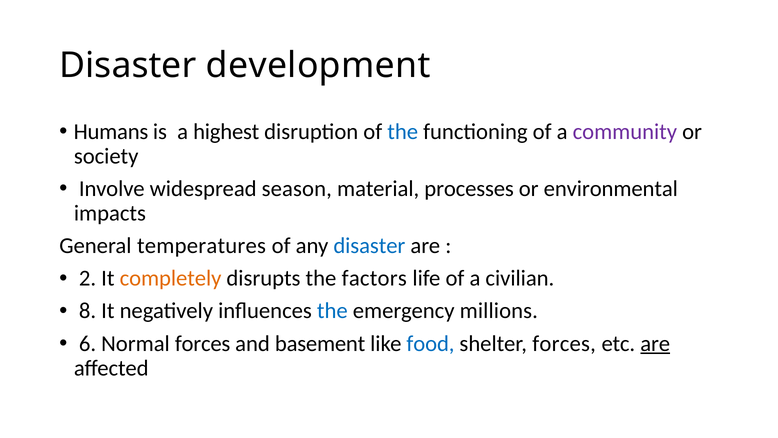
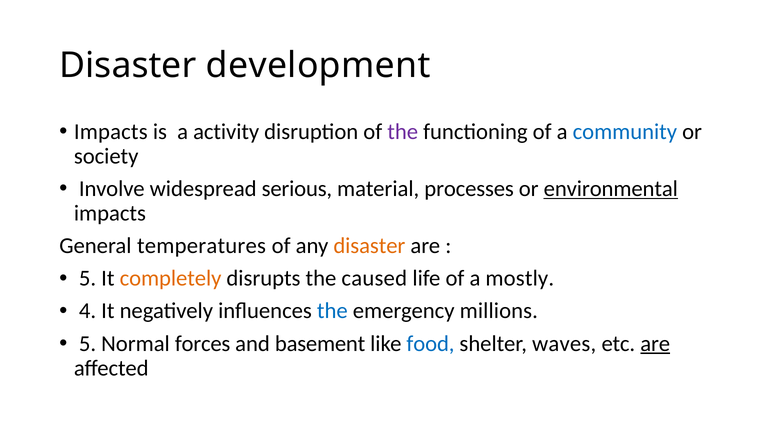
Humans at (111, 131): Humans -> Impacts
highest: highest -> activity
the at (403, 131) colour: blue -> purple
community colour: purple -> blue
season: season -> serious
environmental underline: none -> present
disaster at (369, 246) colour: blue -> orange
2 at (88, 278): 2 -> 5
factors: factors -> caused
civilian: civilian -> mostly
8: 8 -> 4
6 at (88, 343): 6 -> 5
shelter forces: forces -> waves
